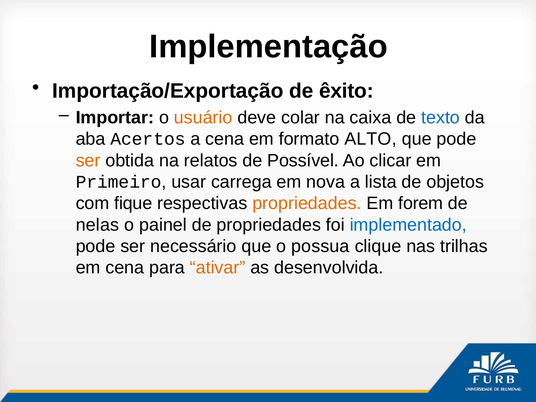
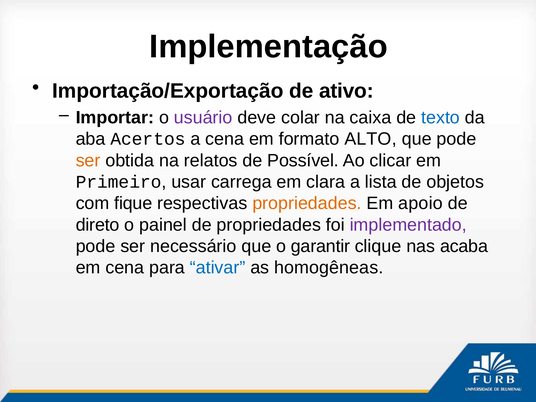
êxito: êxito -> ativo
usuário colour: orange -> purple
nova: nova -> clara
forem: forem -> apoio
nelas: nelas -> direto
implementado colour: blue -> purple
possua: possua -> garantir
trilhas: trilhas -> acaba
ativar colour: orange -> blue
desenvolvida: desenvolvida -> homogêneas
